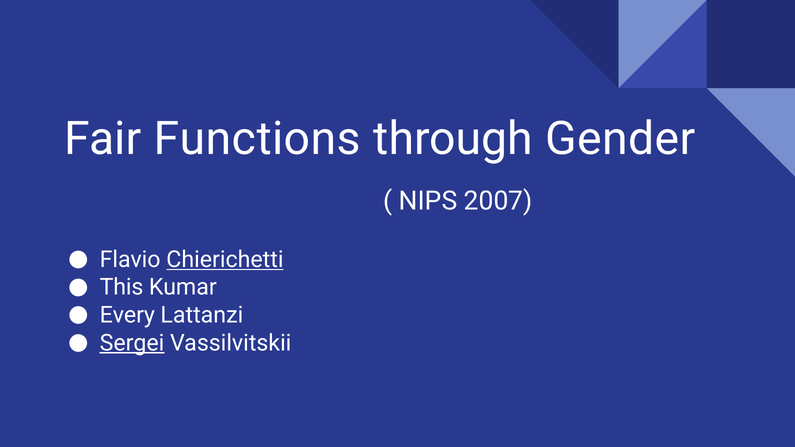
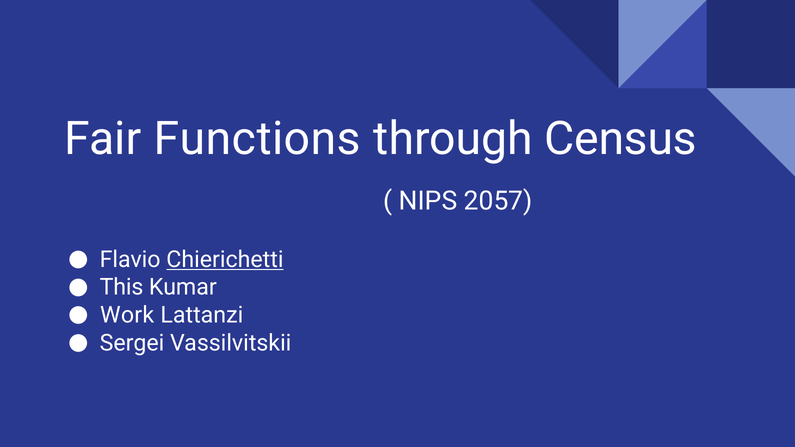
Gender: Gender -> Census
2007: 2007 -> 2057
Every: Every -> Work
Sergei underline: present -> none
